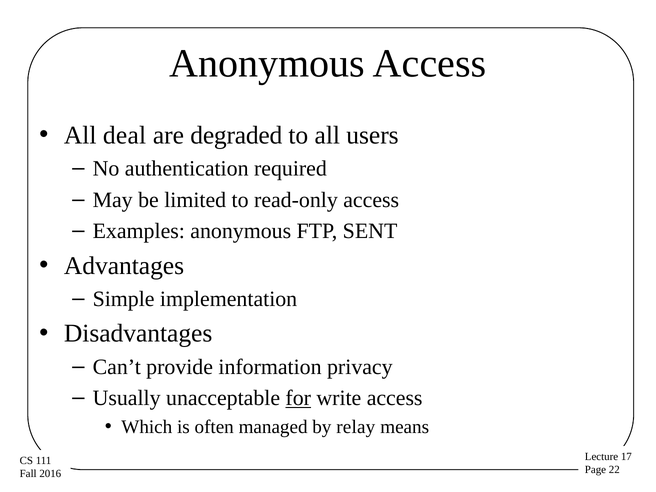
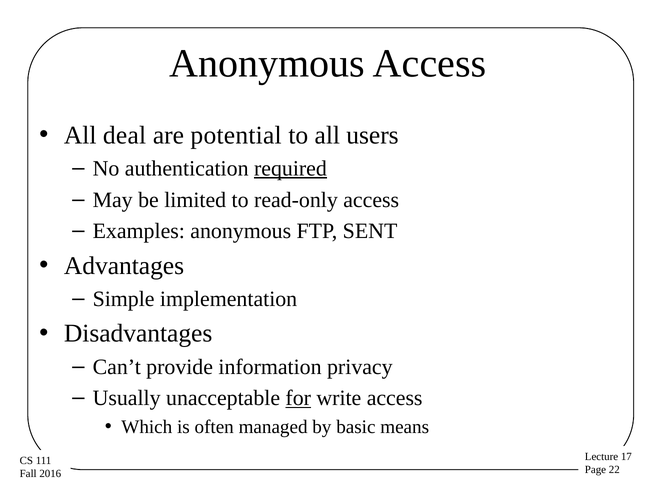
degraded: degraded -> potential
required underline: none -> present
relay: relay -> basic
